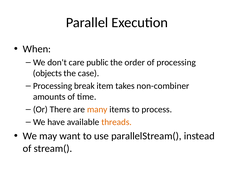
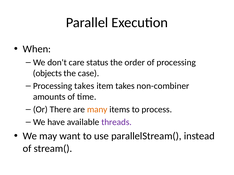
public: public -> status
Processing break: break -> takes
threads colour: orange -> purple
